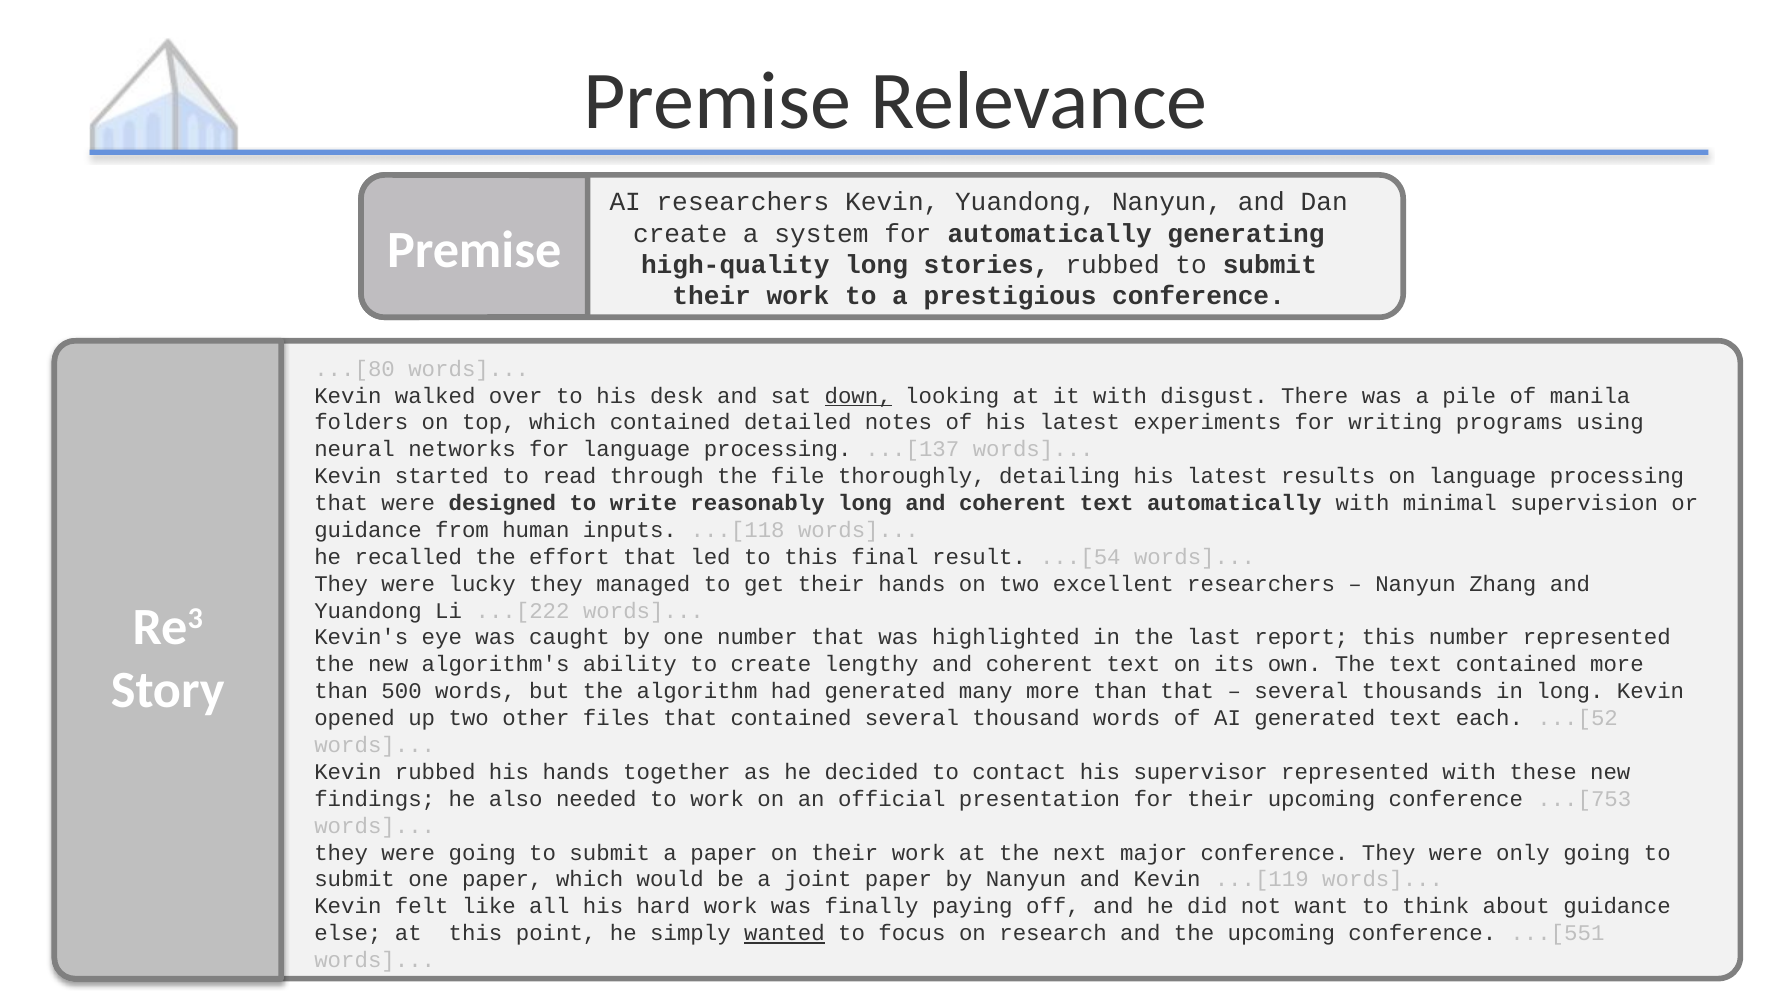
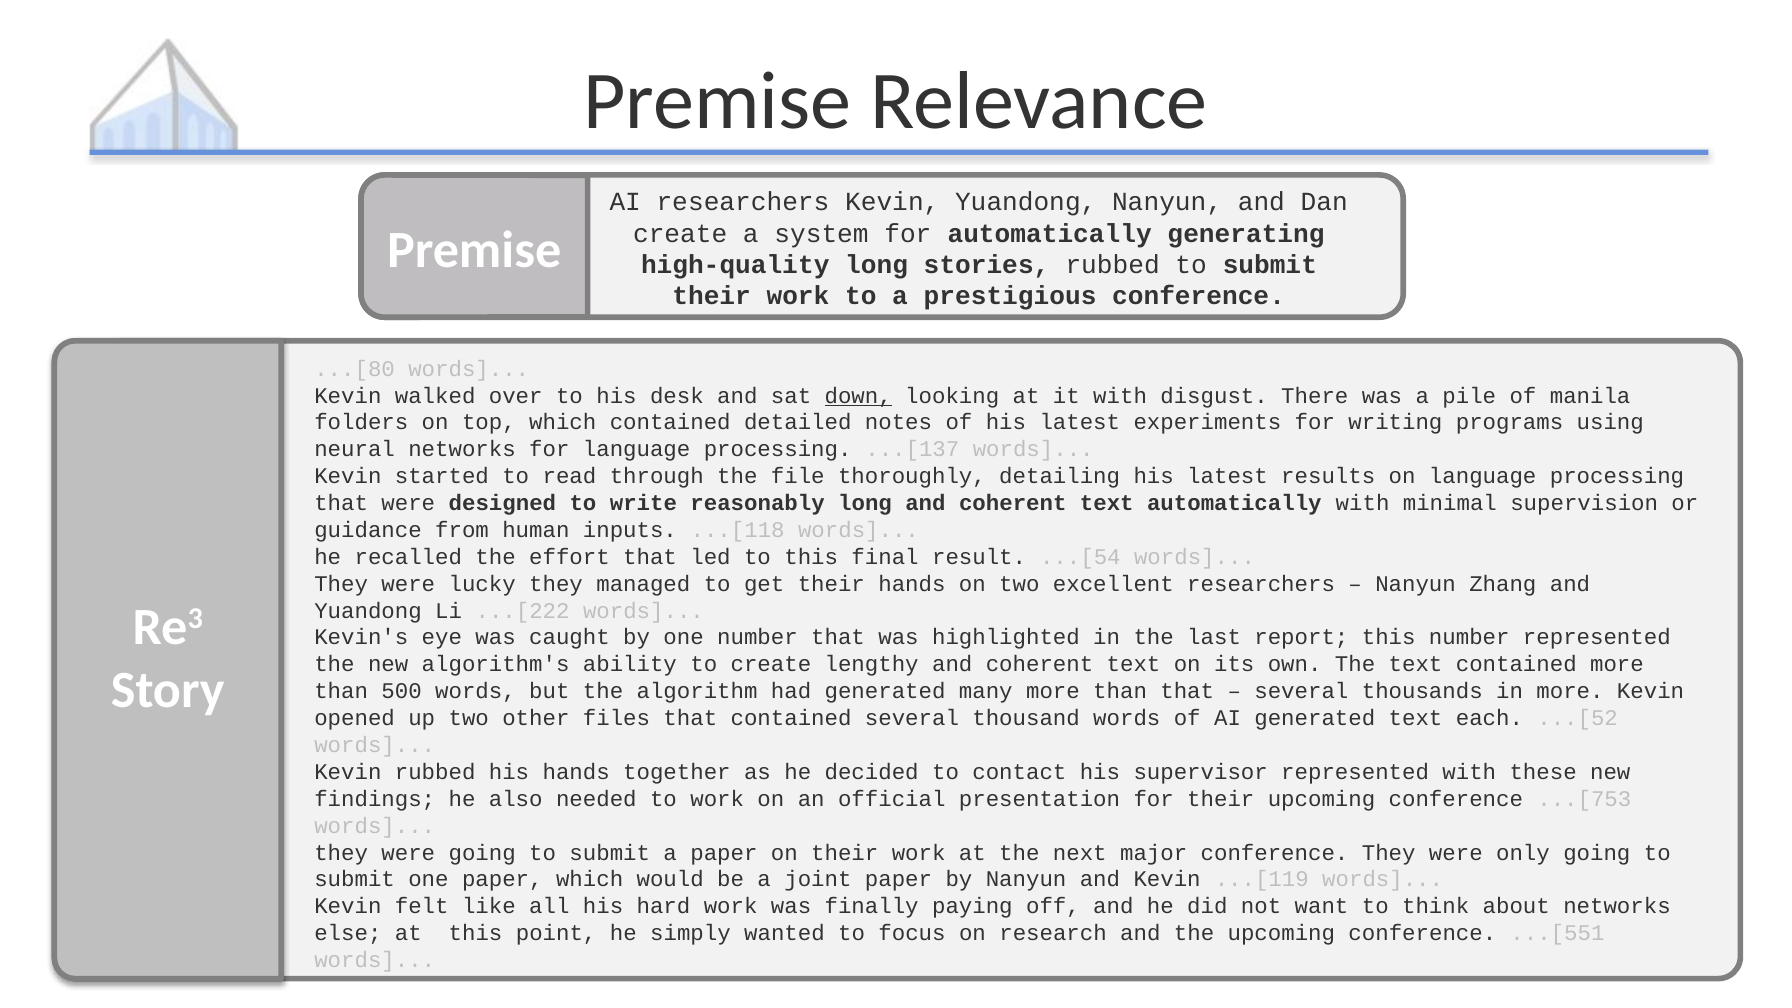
in long: long -> more
about guidance: guidance -> networks
wanted underline: present -> none
